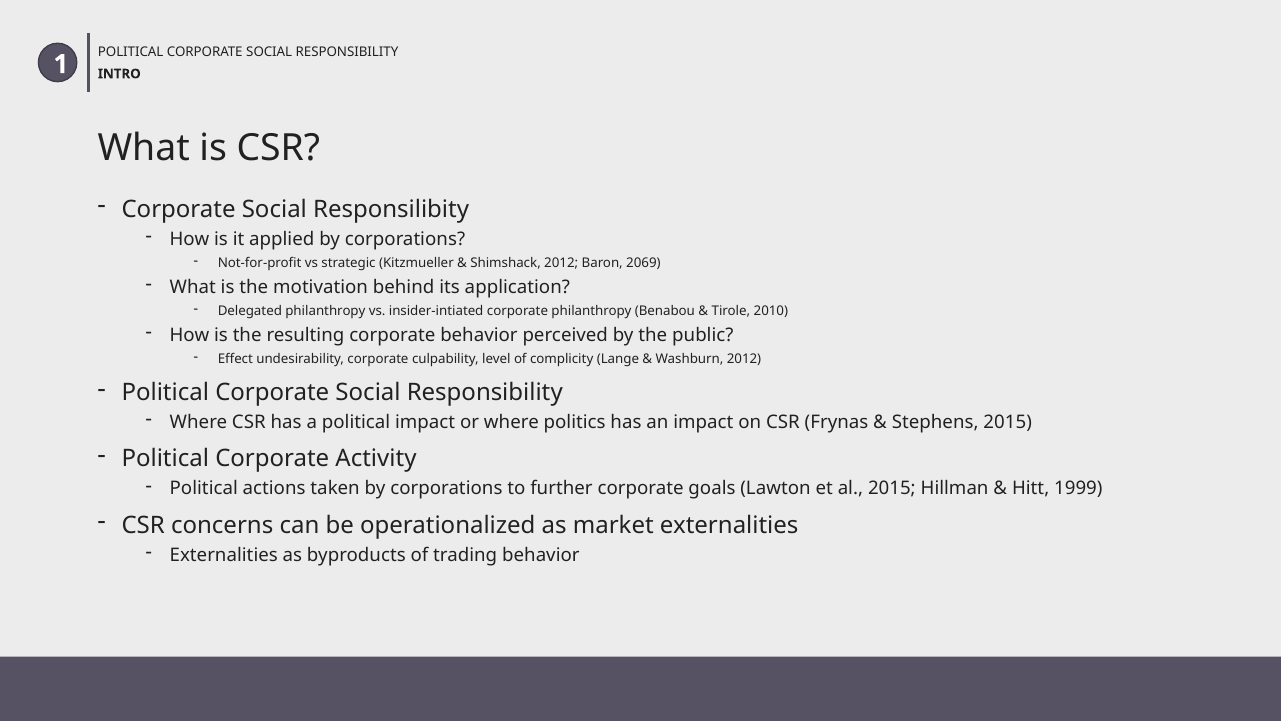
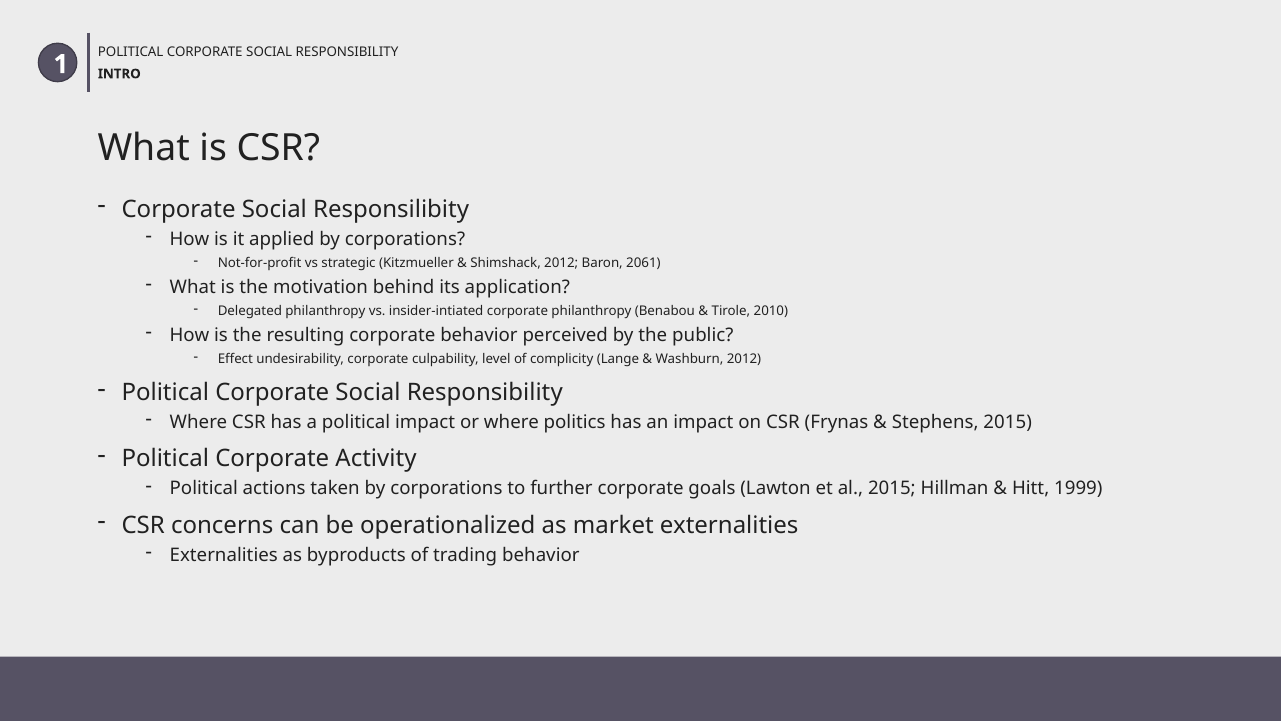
2069: 2069 -> 2061
